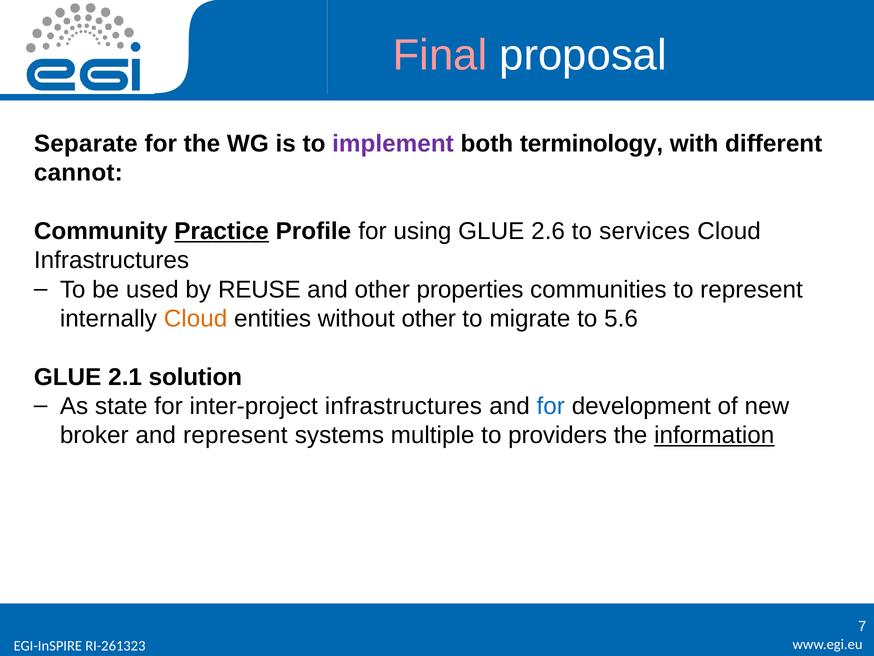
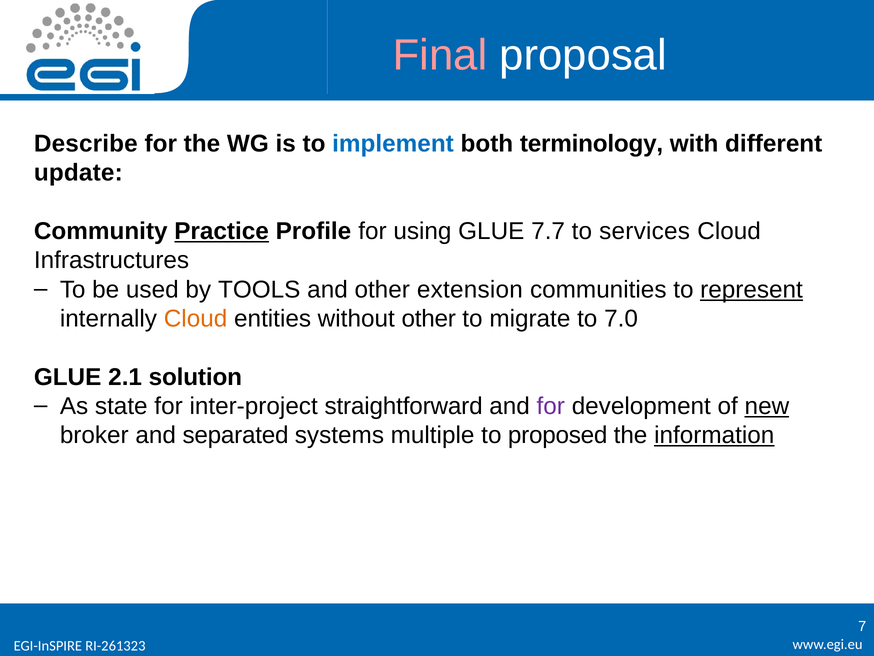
Separate: Separate -> Describe
implement colour: purple -> blue
cannot: cannot -> update
2.6: 2.6 -> 7.7
REUSE: REUSE -> TOOLS
properties: properties -> extension
represent at (752, 289) underline: none -> present
5.6: 5.6 -> 7.0
inter-project infrastructures: infrastructures -> straightforward
for at (551, 406) colour: blue -> purple
new underline: none -> present
and represent: represent -> separated
providers: providers -> proposed
